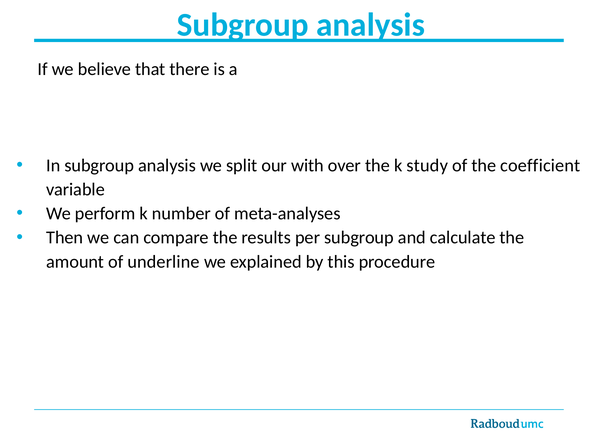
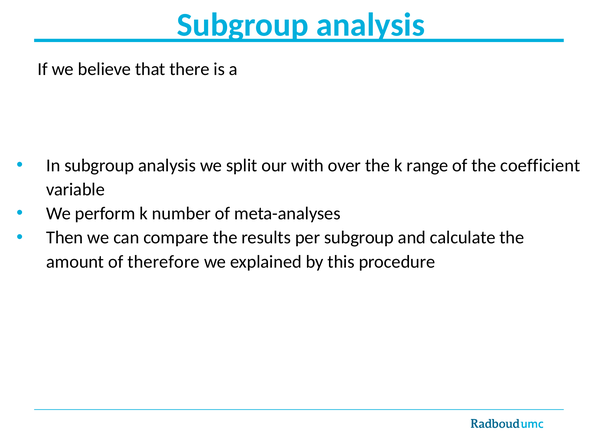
study: study -> range
underline: underline -> therefore
